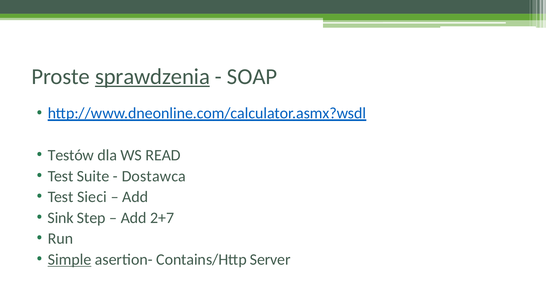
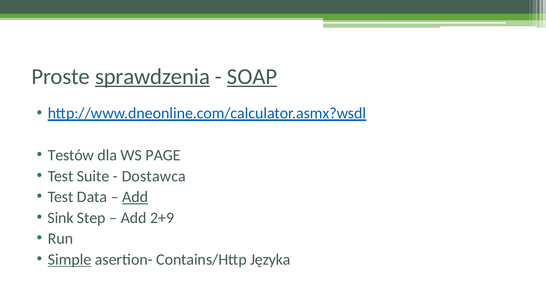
SOAP underline: none -> present
READ: READ -> PAGE
Sieci: Sieci -> Data
Add at (135, 197) underline: none -> present
2+7: 2+7 -> 2+9
Server: Server -> Języka
